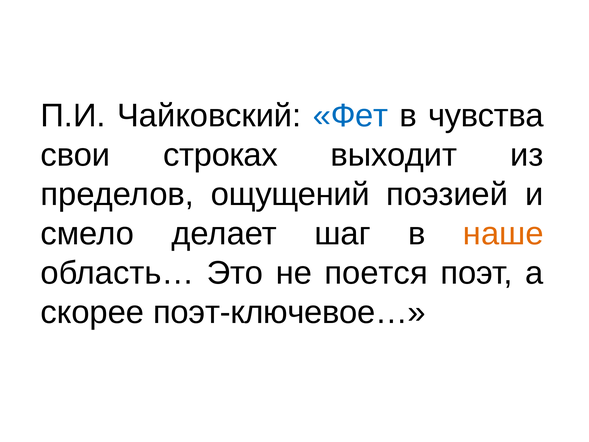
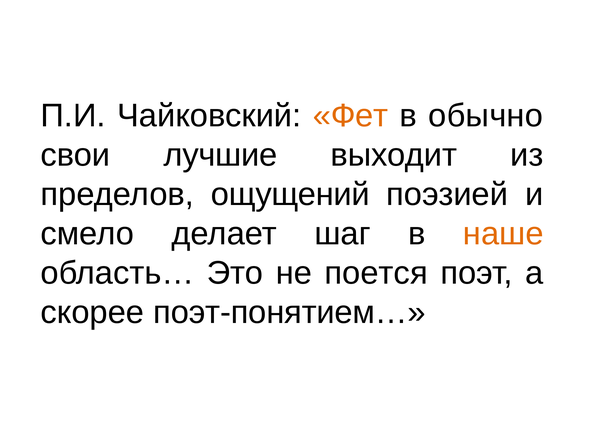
Фет colour: blue -> orange
чувства: чувства -> обычно
строках: строках -> лучшие
поэт-ключевое…: поэт-ключевое… -> поэт-понятием…
